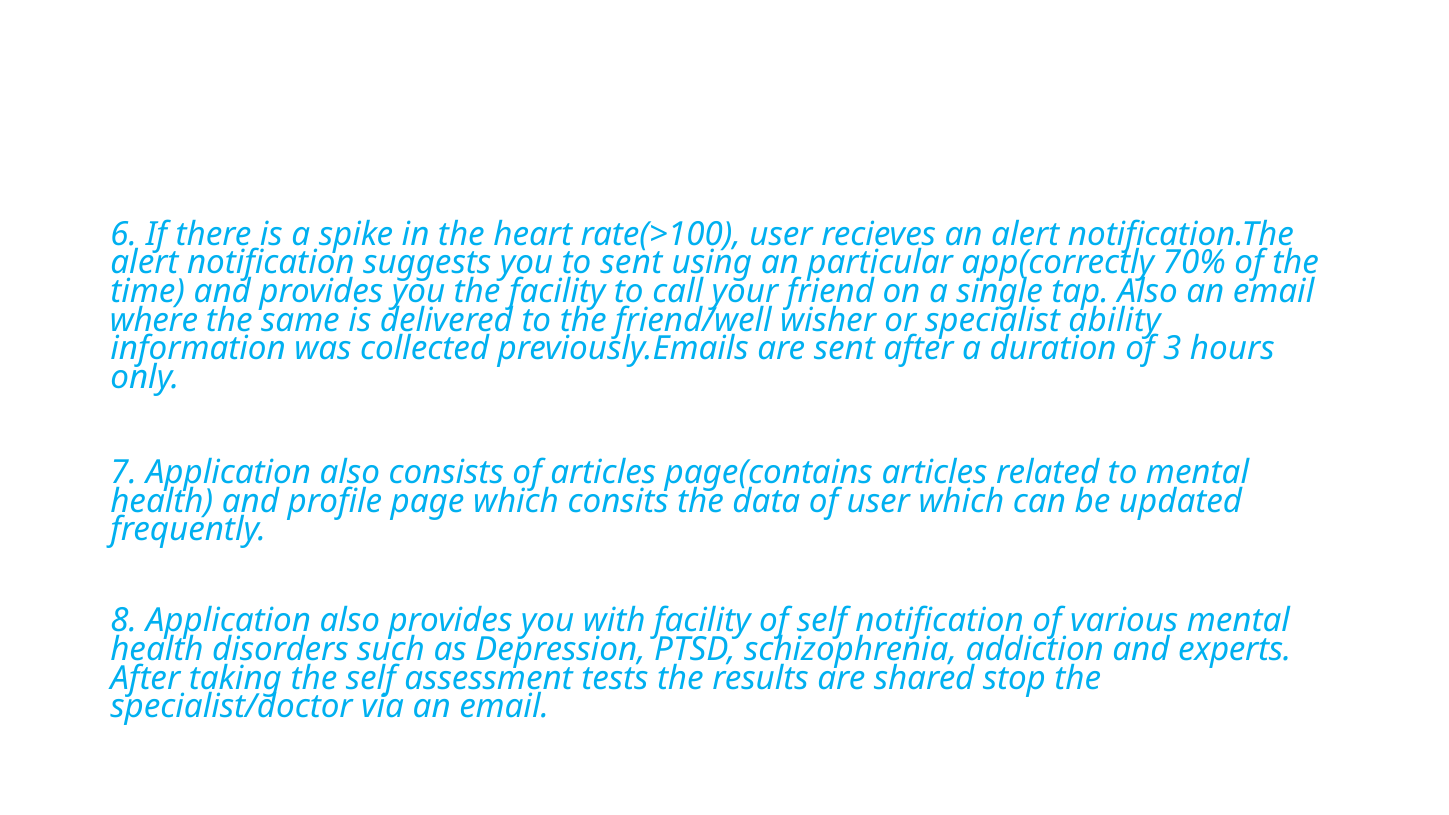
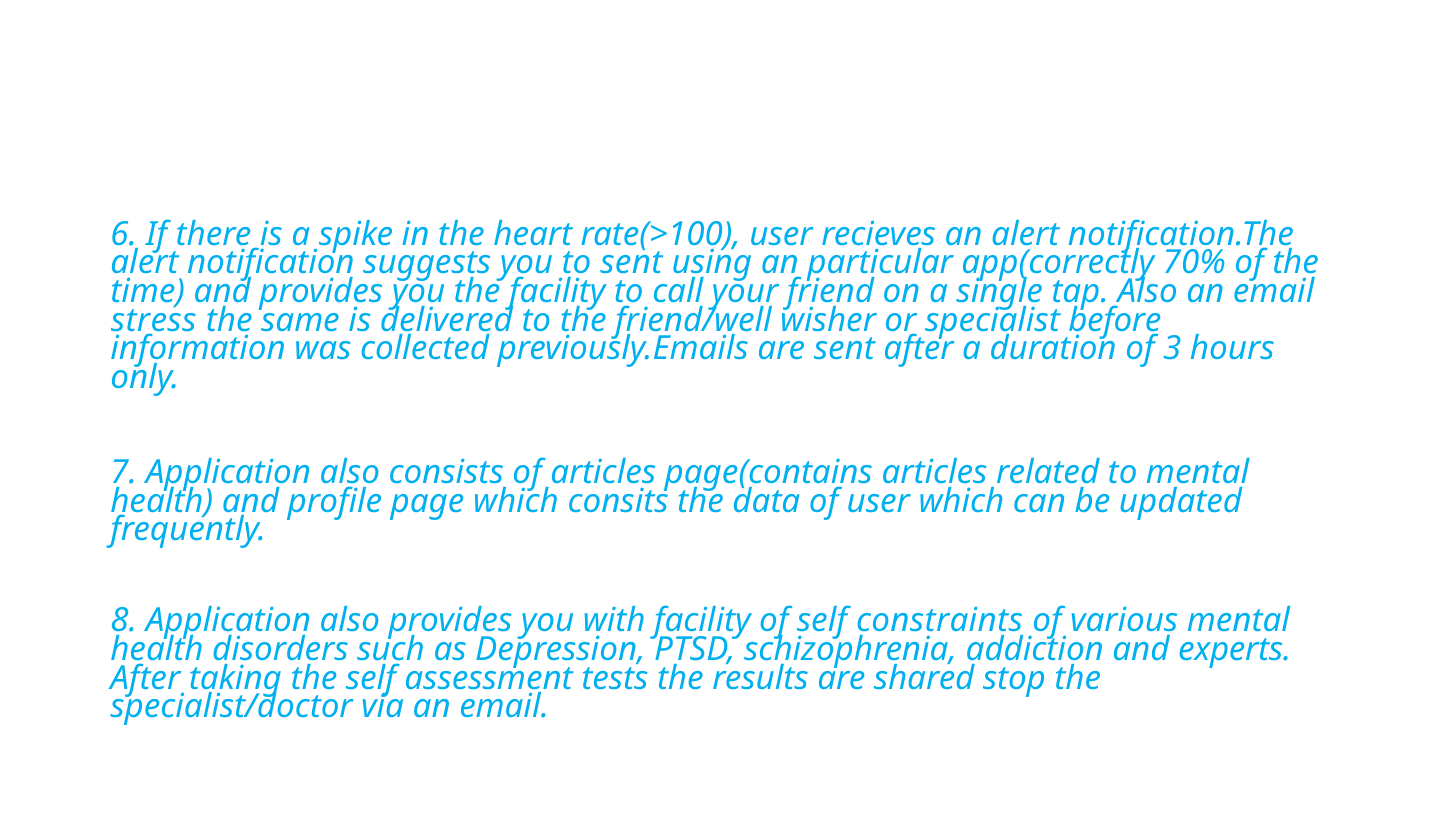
where: where -> stress
ability: ability -> before
self notification: notification -> constraints
